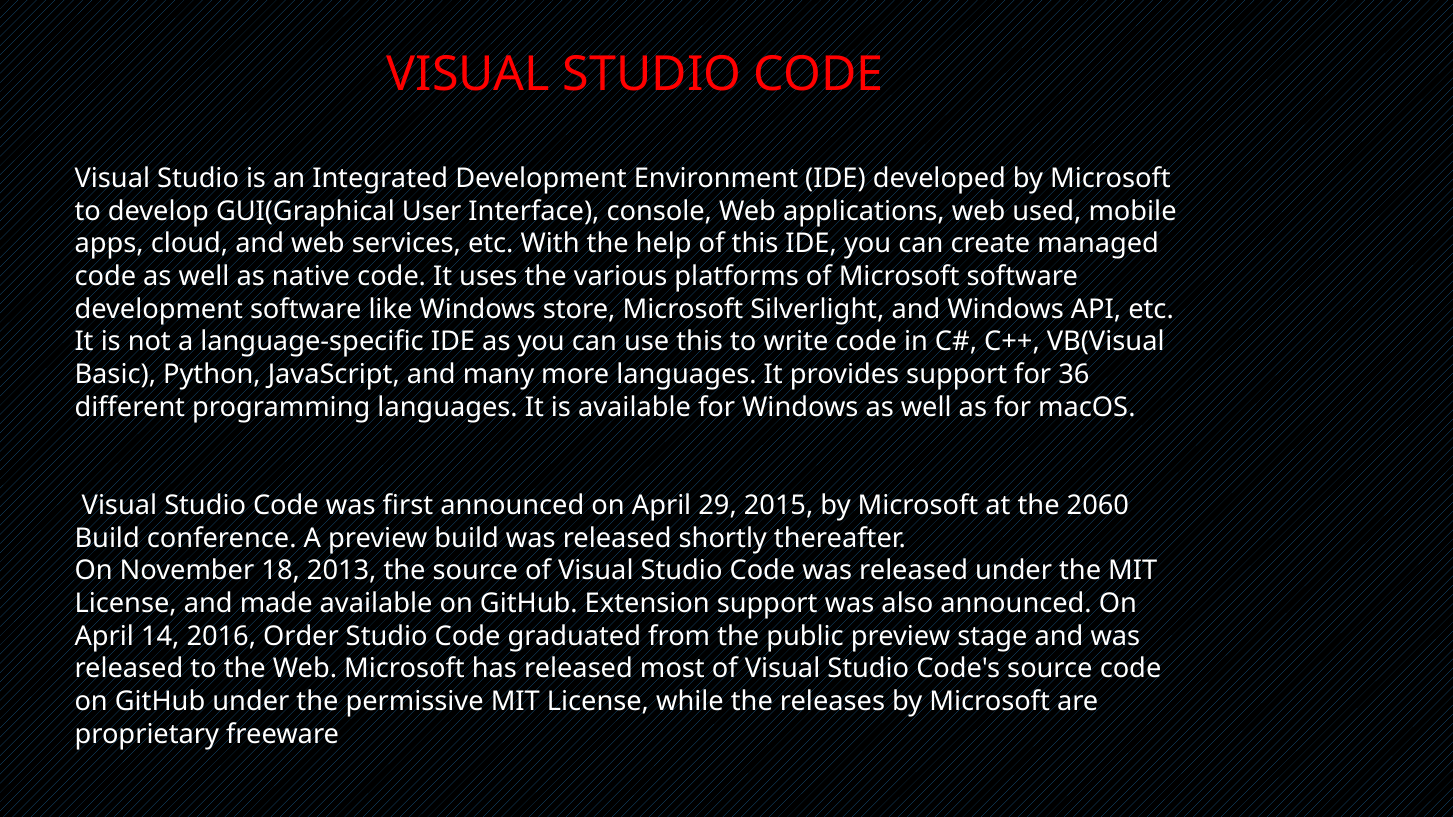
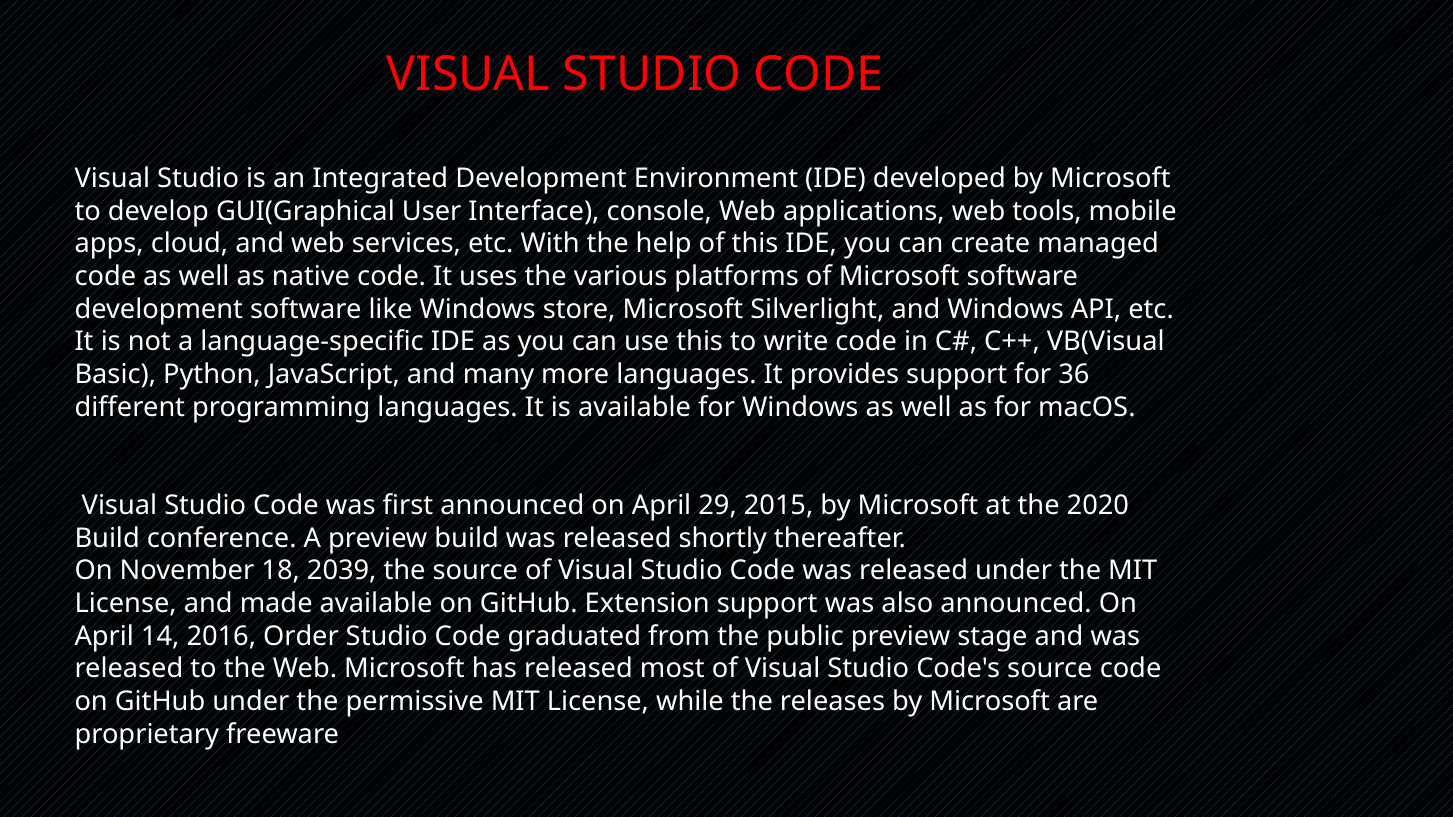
used: used -> tools
2060: 2060 -> 2020
2013: 2013 -> 2039
